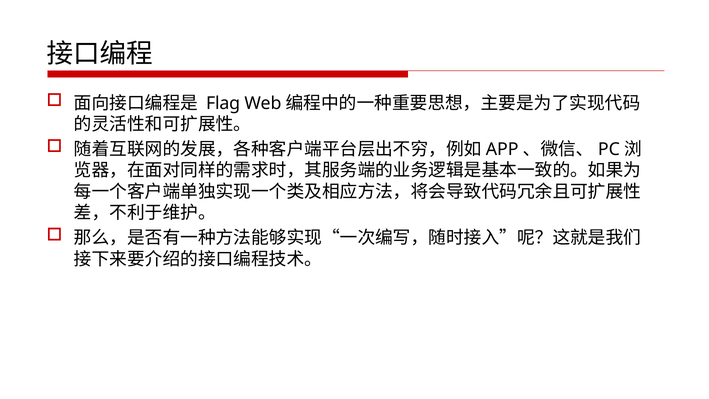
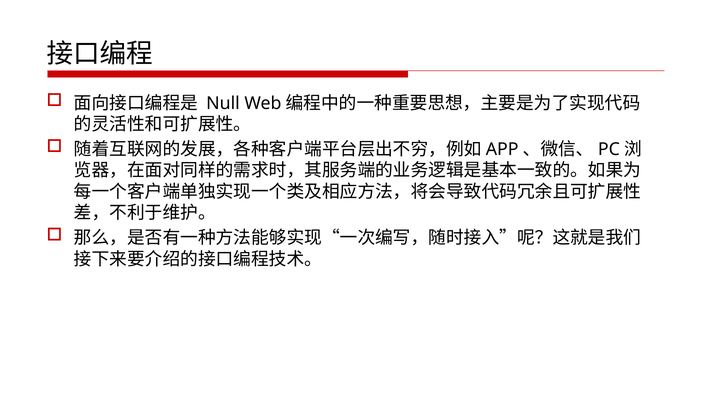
Flag: Flag -> Null
